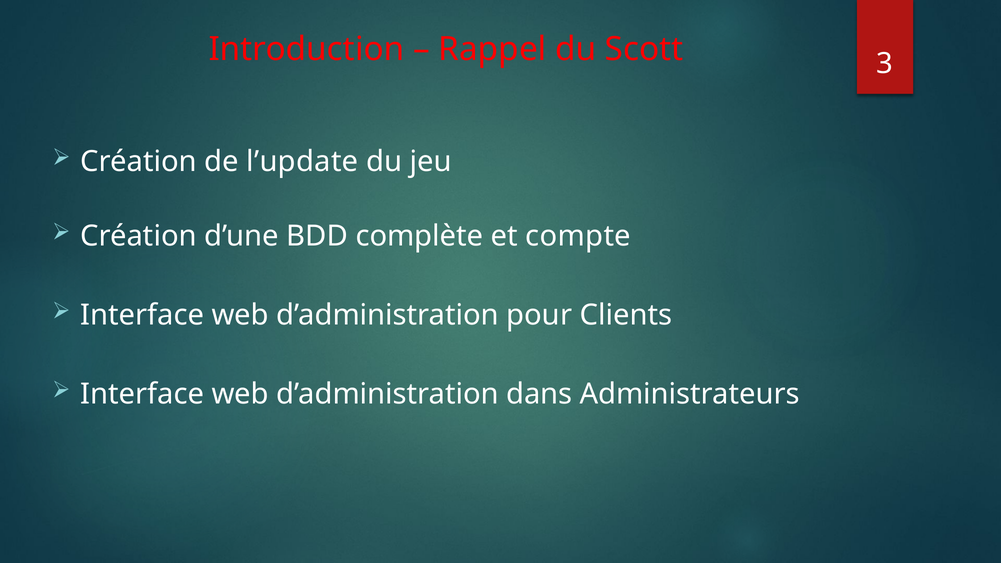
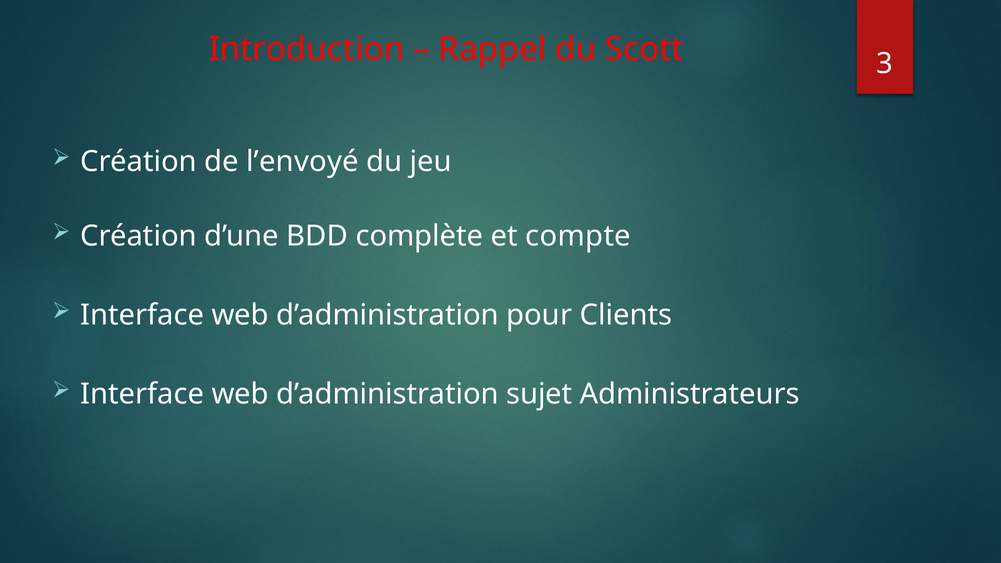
l’update: l’update -> l’envoyé
dans: dans -> sujet
